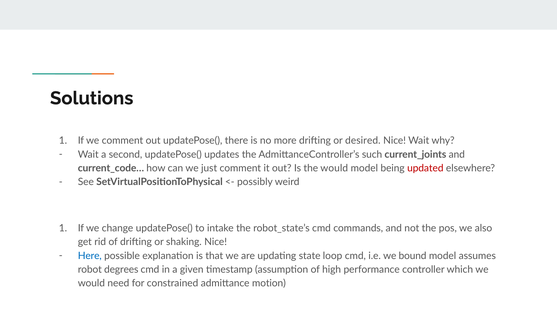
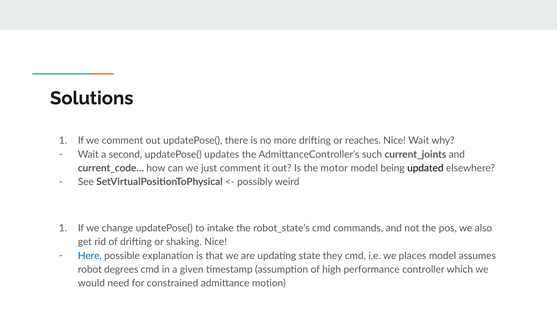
desired: desired -> reaches
the would: would -> motor
updated colour: red -> black
loop: loop -> they
bound: bound -> places
